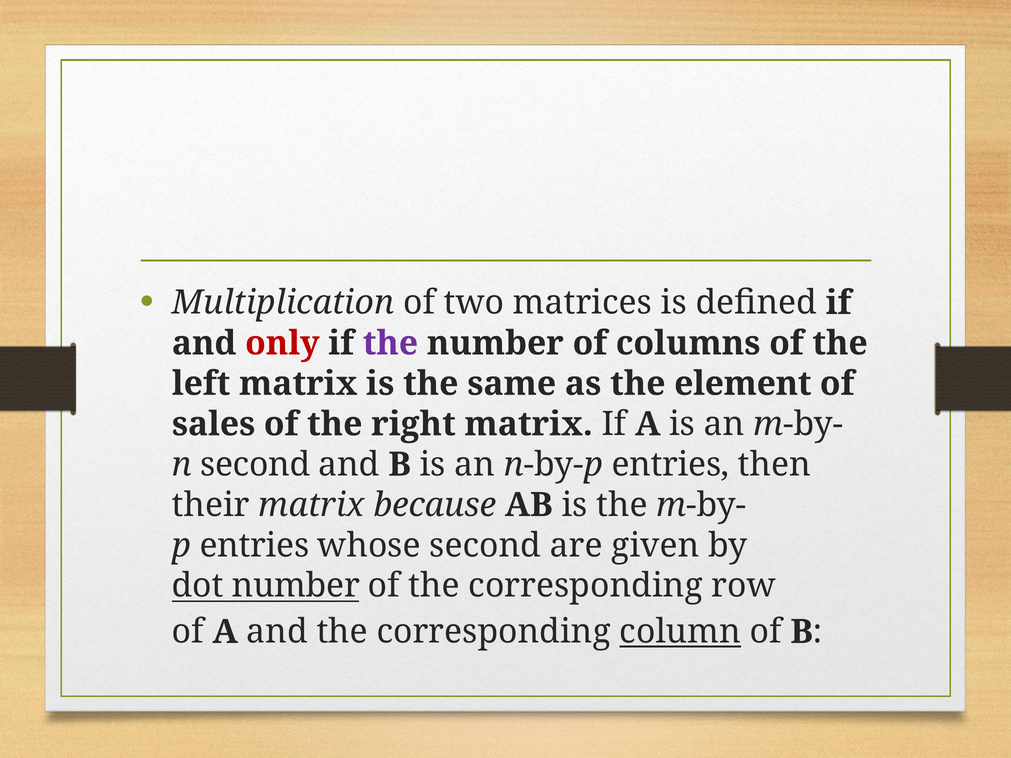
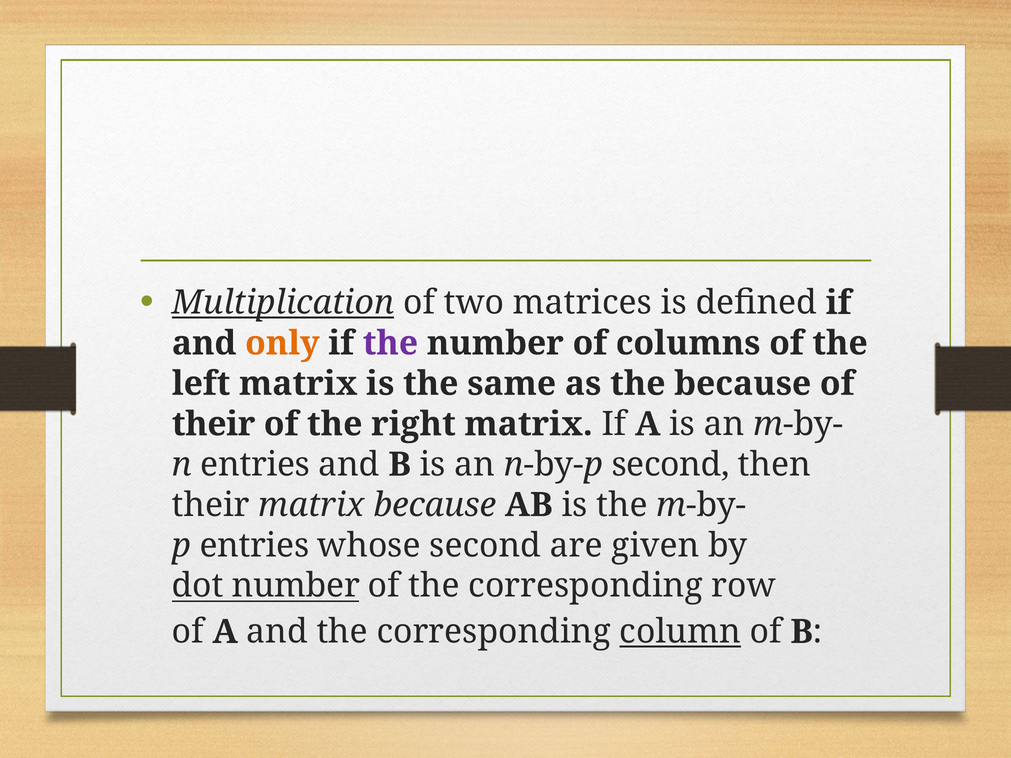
Multiplication underline: none -> present
only colour: red -> orange
the element: element -> because
sales at (214, 424): sales -> their
second at (255, 465): second -> entries
n-by-p entries: entries -> second
